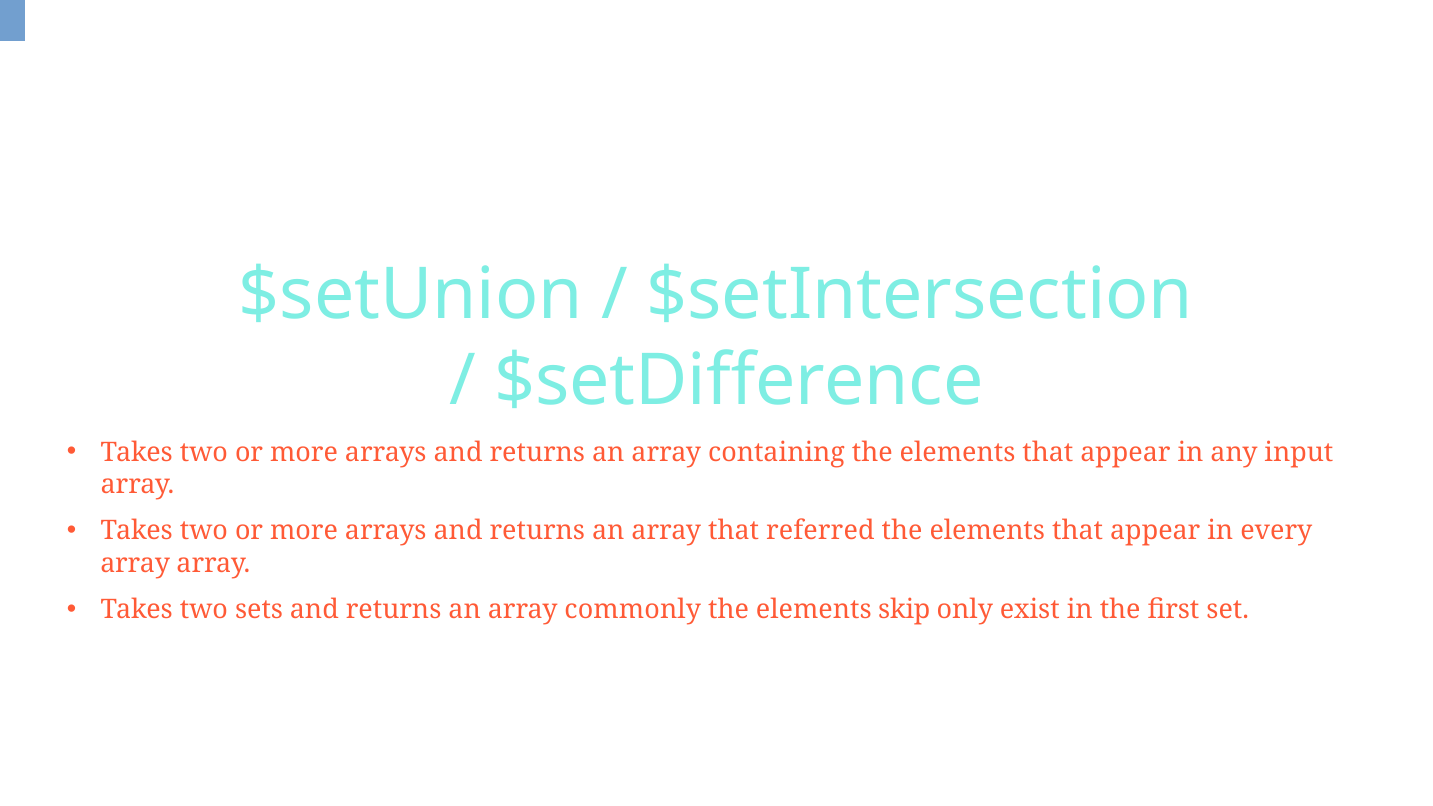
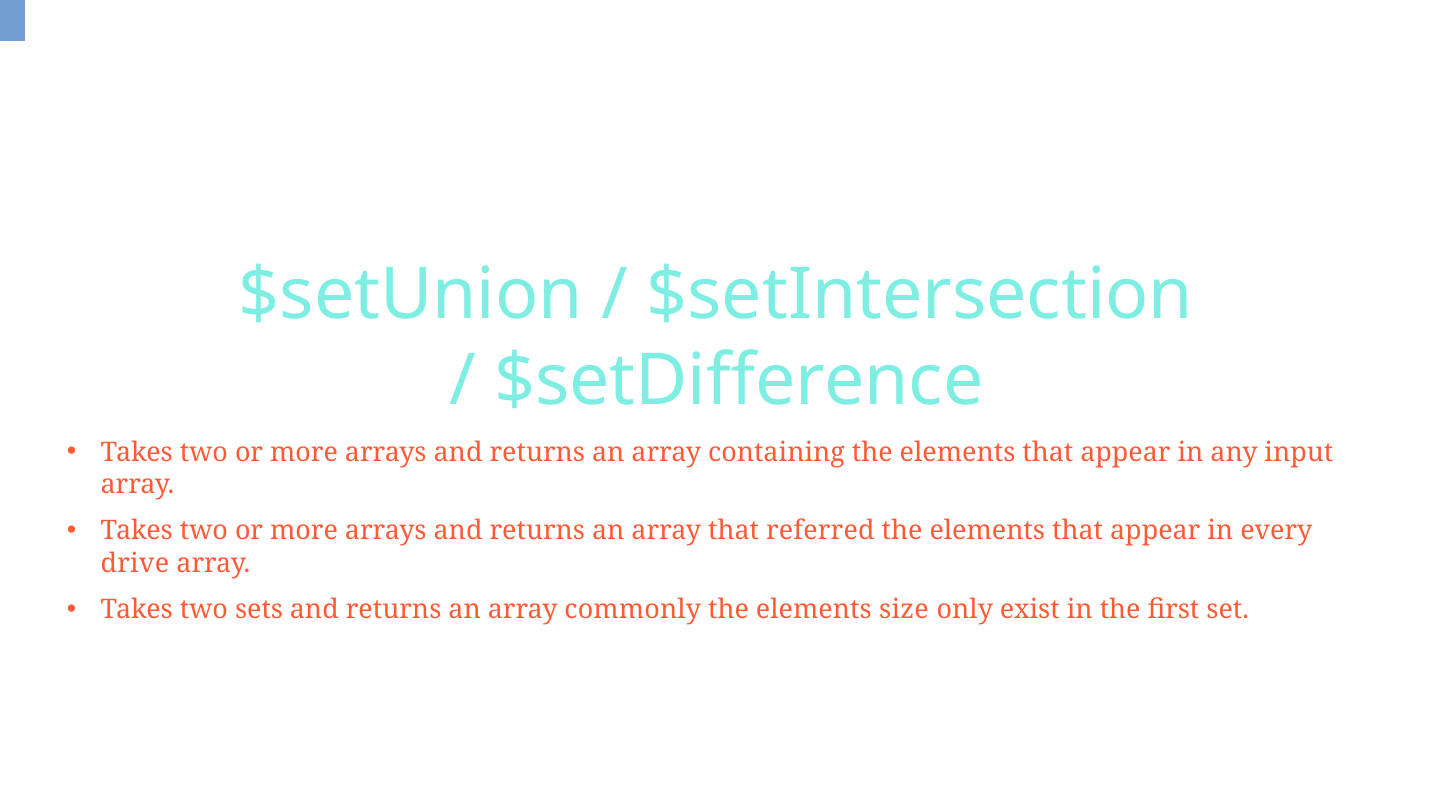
array at (135, 563): array -> drive
skip: skip -> size
